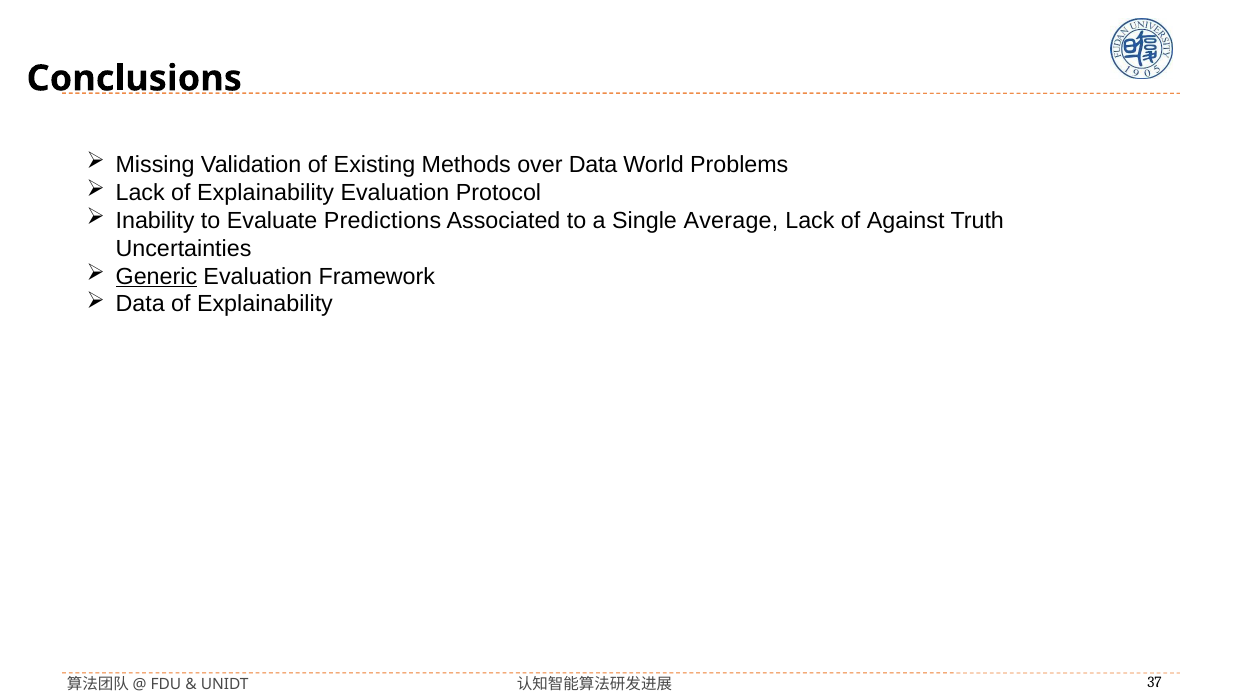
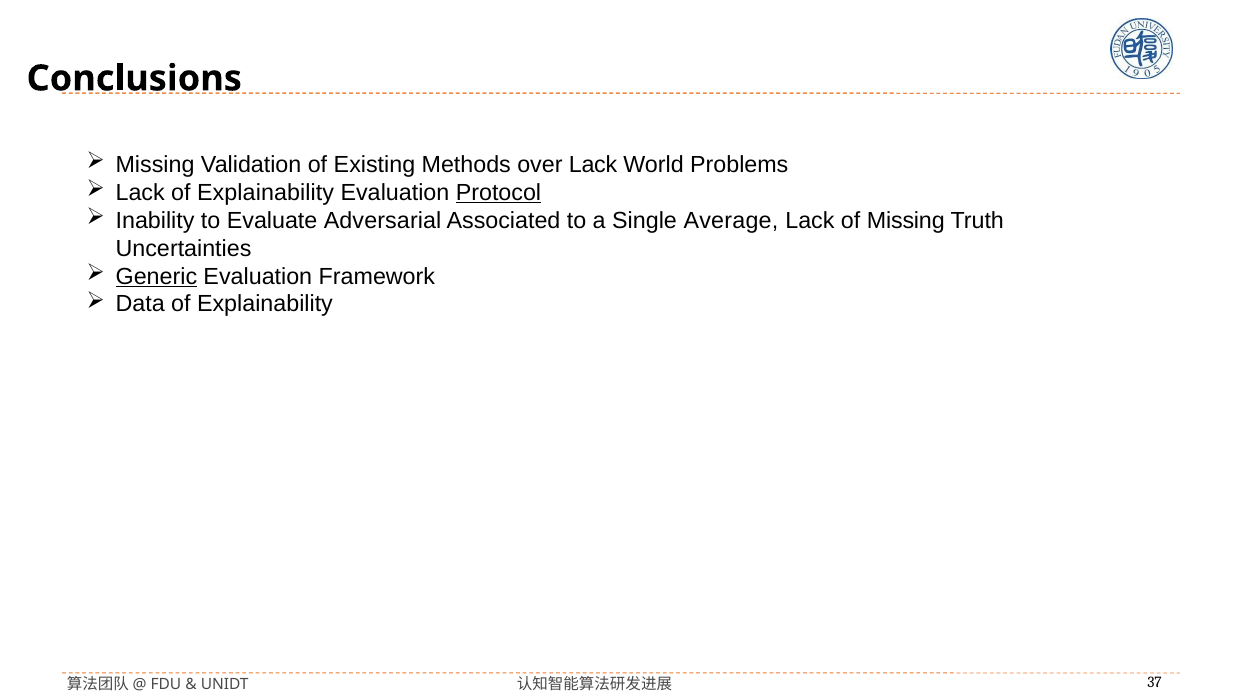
over Data: Data -> Lack
Protocol underline: none -> present
Predictions: Predictions -> Adversarial
of Against: Against -> Missing
